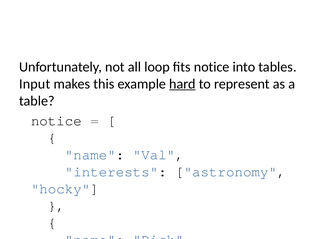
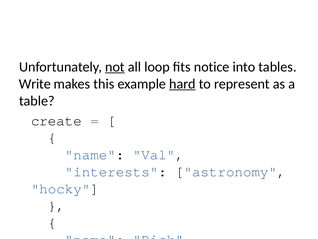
not underline: none -> present
Input: Input -> Write
notice at (56, 120): notice -> create
